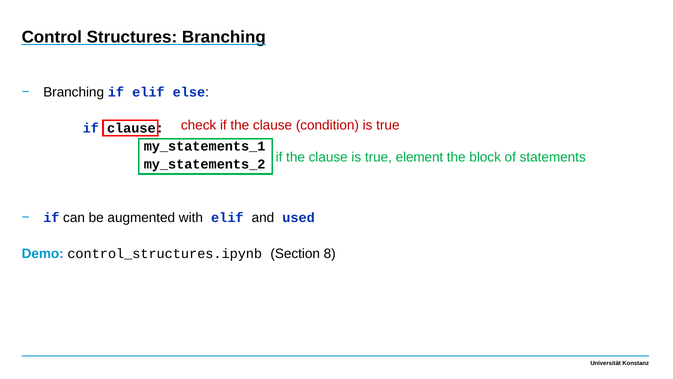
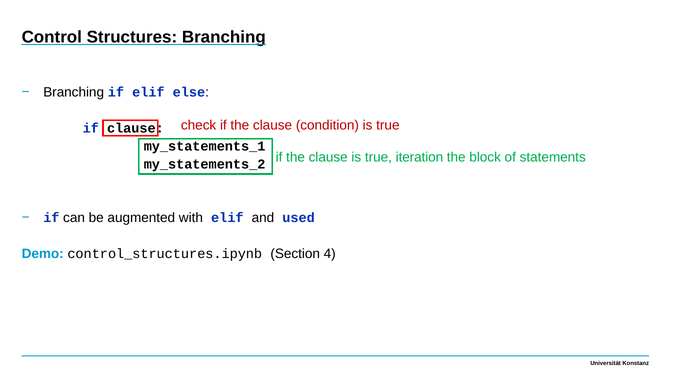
element: element -> iteration
8: 8 -> 4
